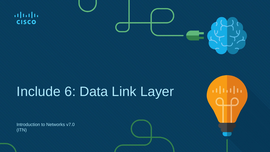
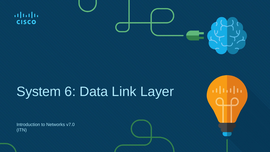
Include: Include -> System
